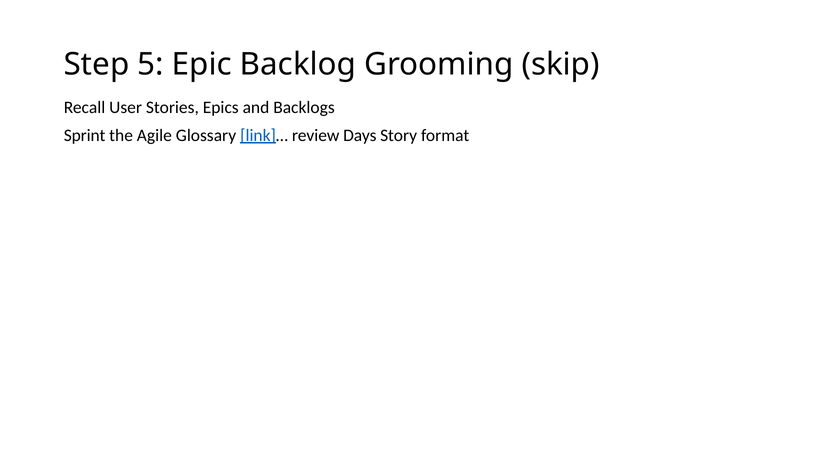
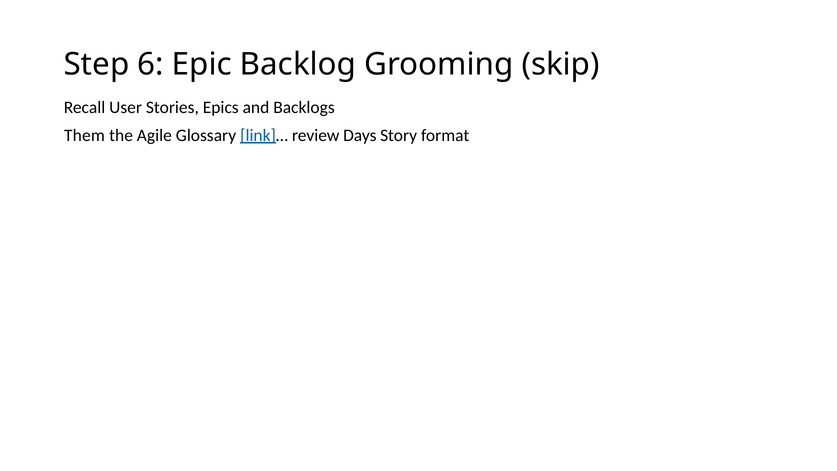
5: 5 -> 6
Sprint: Sprint -> Them
